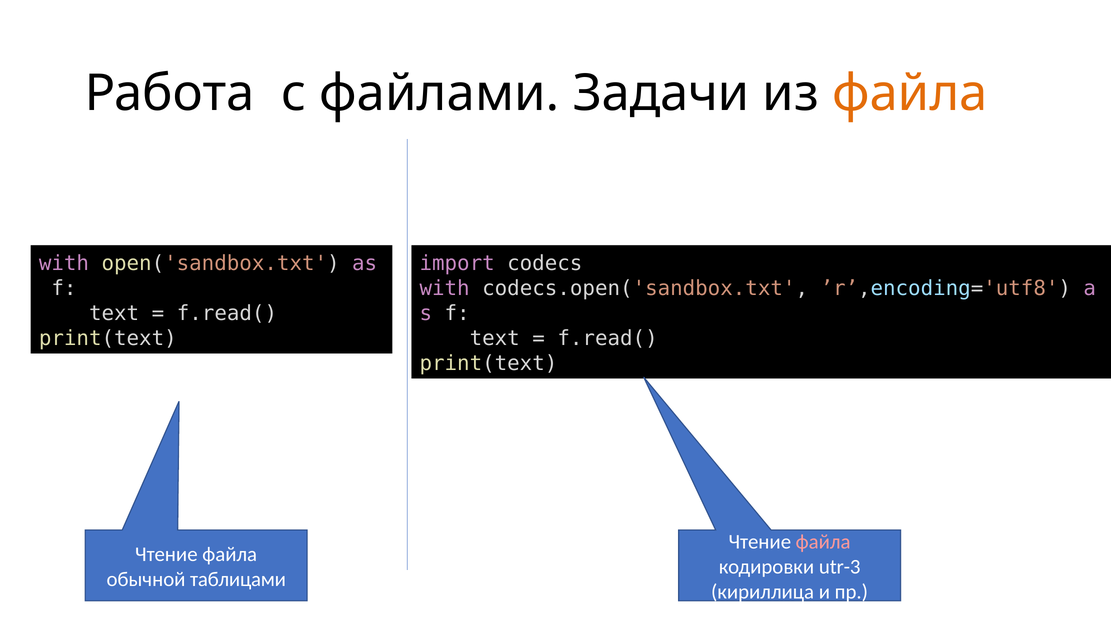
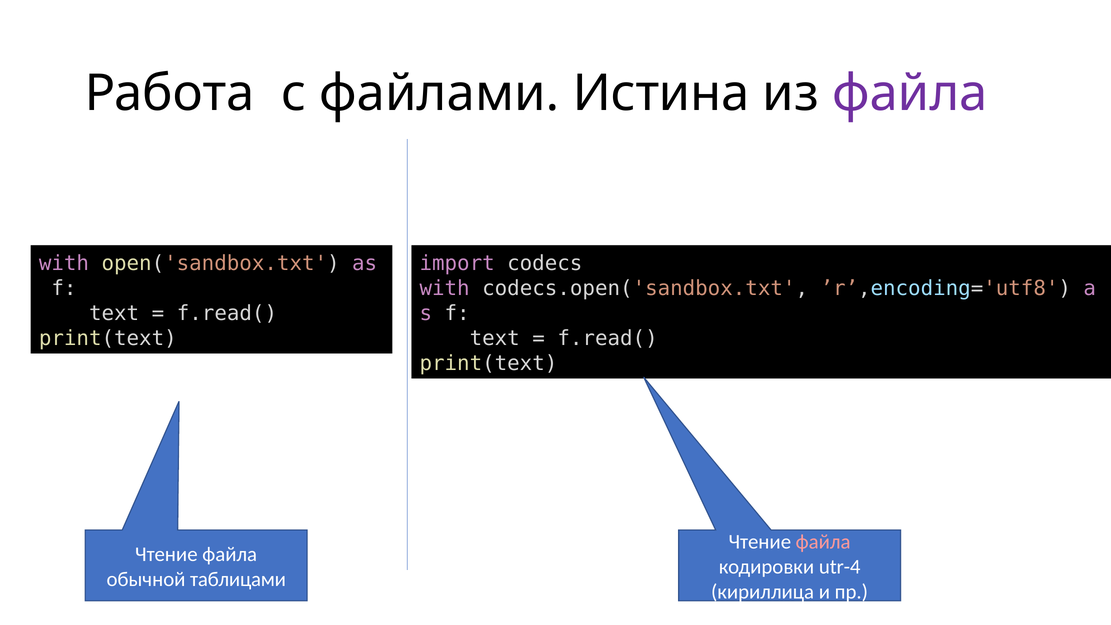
Задачи: Задачи -> Истина
файла at (910, 93) colour: orange -> purple
utr-3: utr-3 -> utr-4
